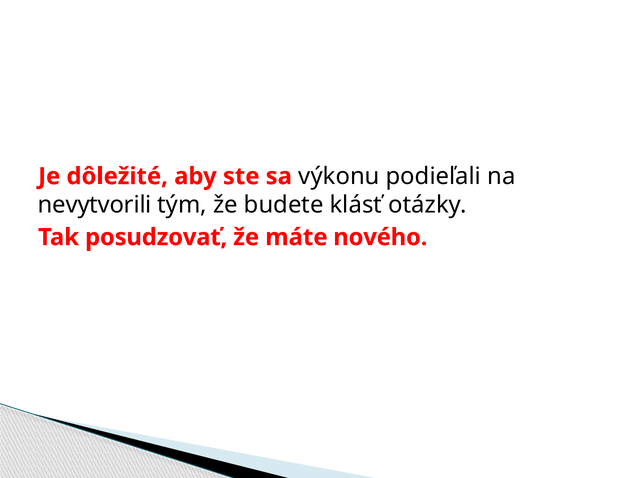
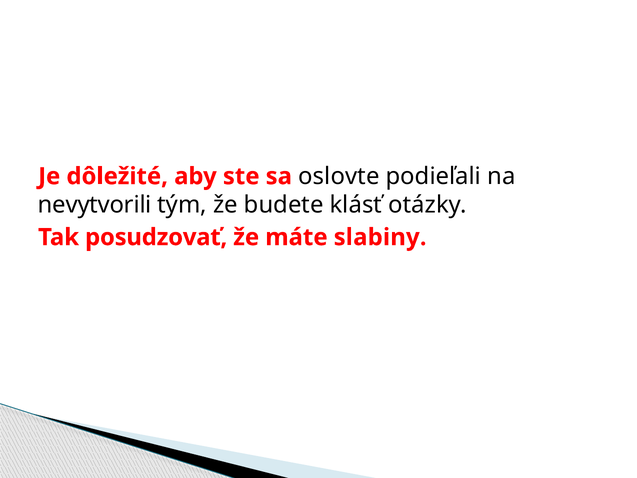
výkonu: výkonu -> oslovte
nového: nového -> slabiny
